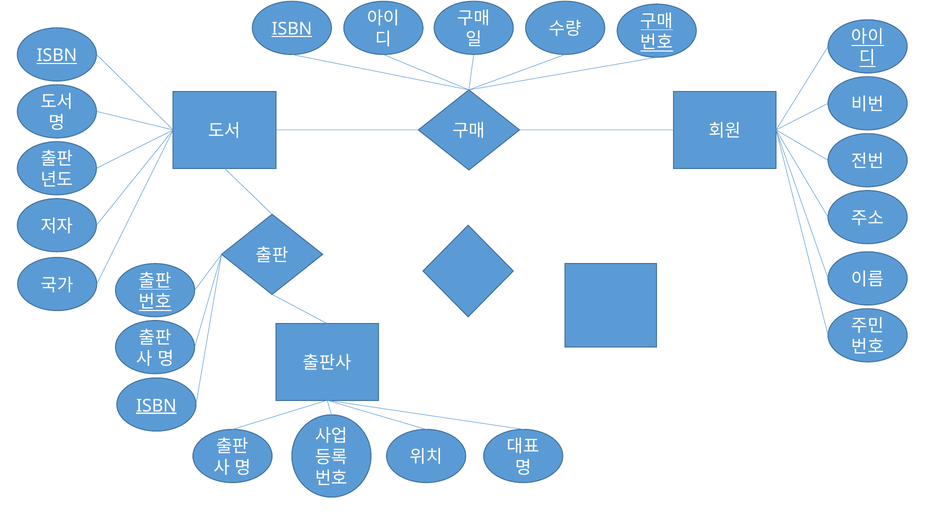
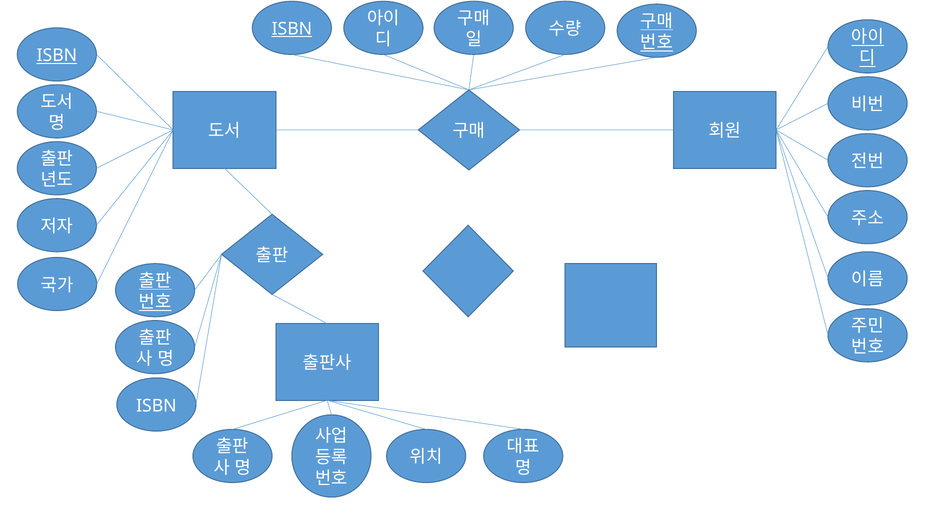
ISBN at (156, 405) underline: present -> none
